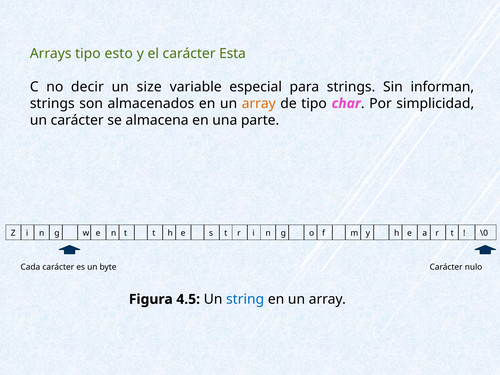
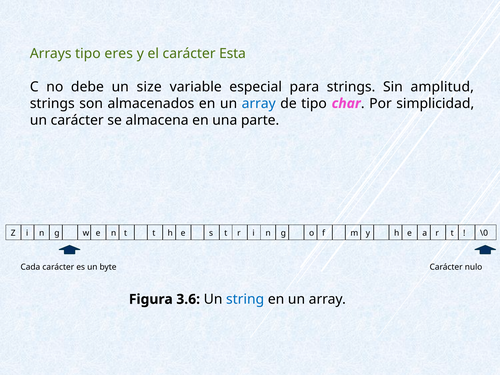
esto: esto -> eres
decir: decir -> debe
informan: informan -> amplitud
array at (259, 103) colour: orange -> blue
4.5: 4.5 -> 3.6
